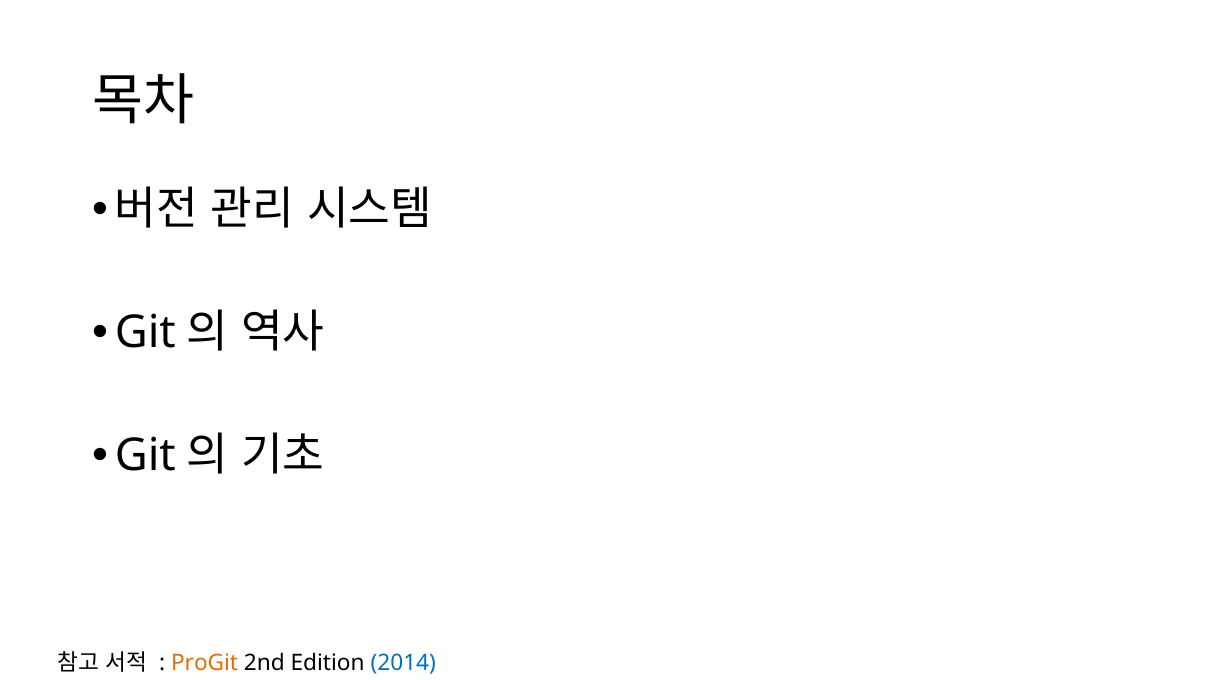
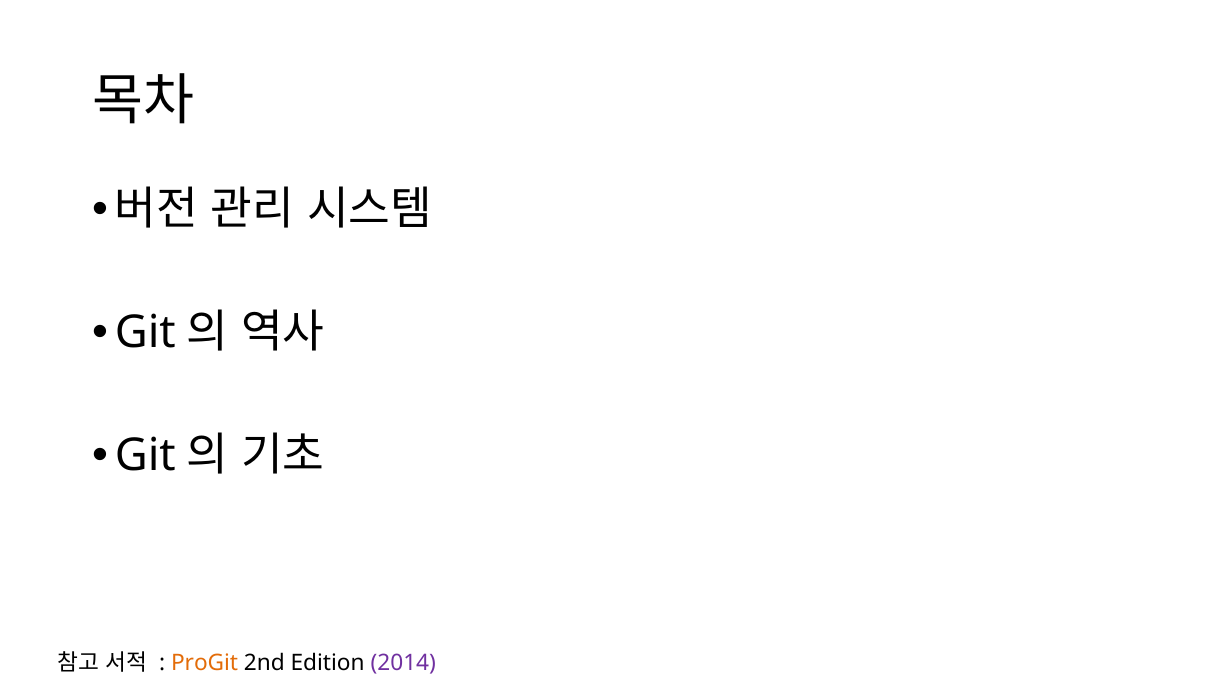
2014 colour: blue -> purple
